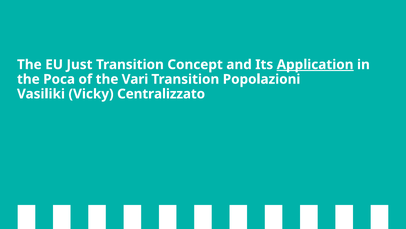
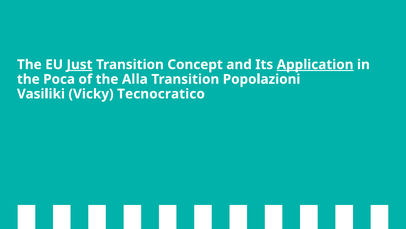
Just underline: none -> present
Vari: Vari -> Alla
Centralizzato: Centralizzato -> Tecnocratico
